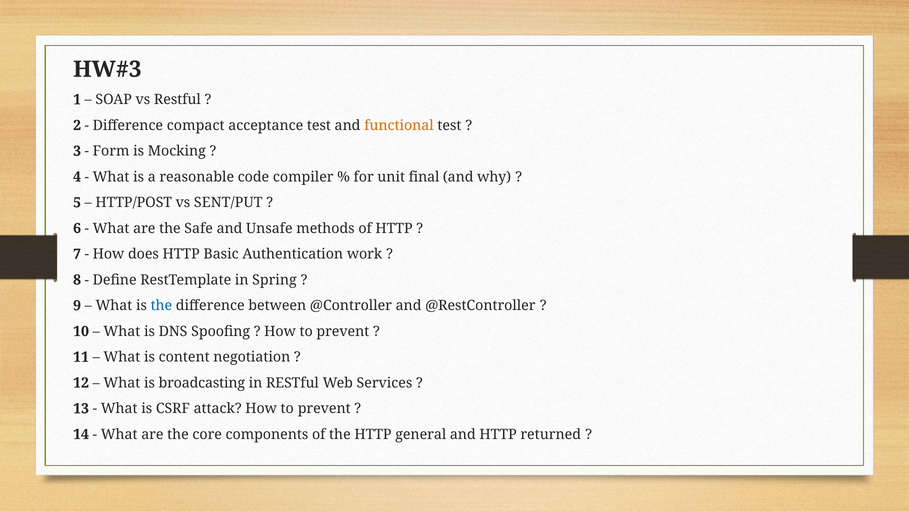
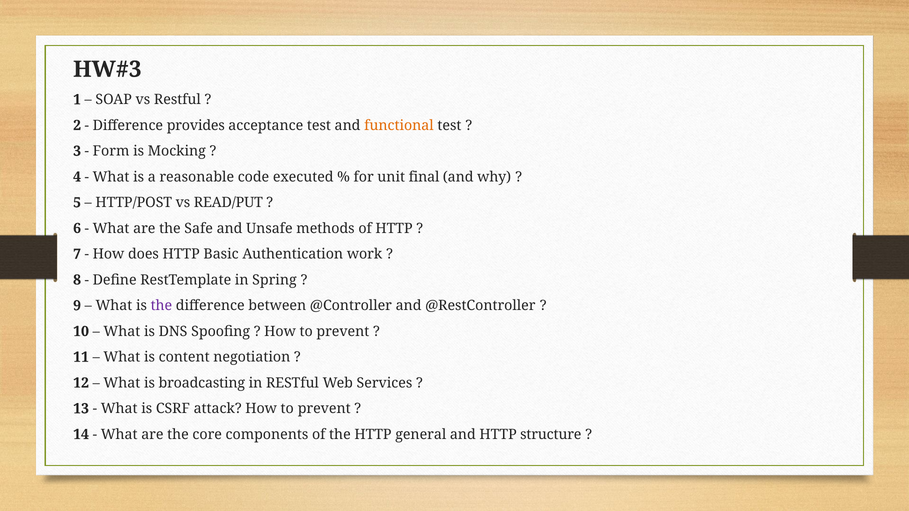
compact: compact -> provides
compiler: compiler -> executed
SENT/PUT: SENT/PUT -> READ/PUT
the at (161, 306) colour: blue -> purple
returned: returned -> structure
